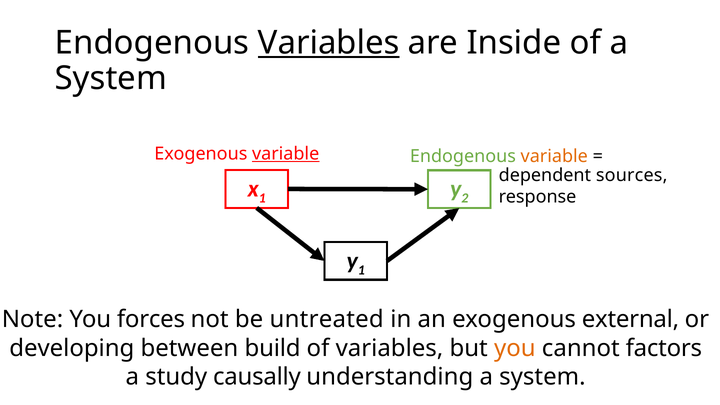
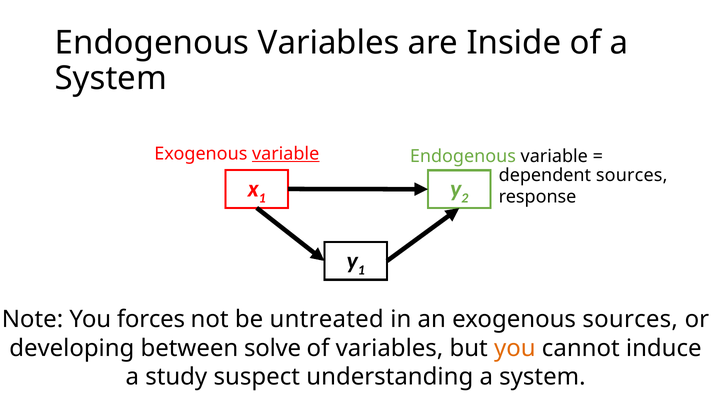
Variables at (329, 43) underline: present -> none
variable at (554, 156) colour: orange -> black
exogenous external: external -> sources
build: build -> solve
factors: factors -> induce
causally: causally -> suspect
